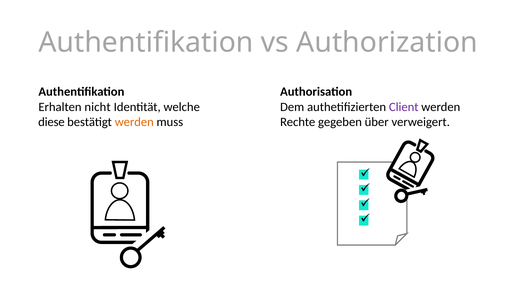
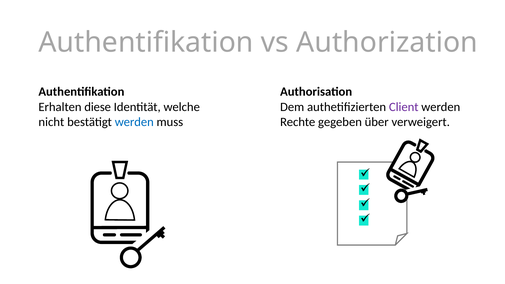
nicht: nicht -> diese
diese: diese -> nicht
werden at (134, 122) colour: orange -> blue
